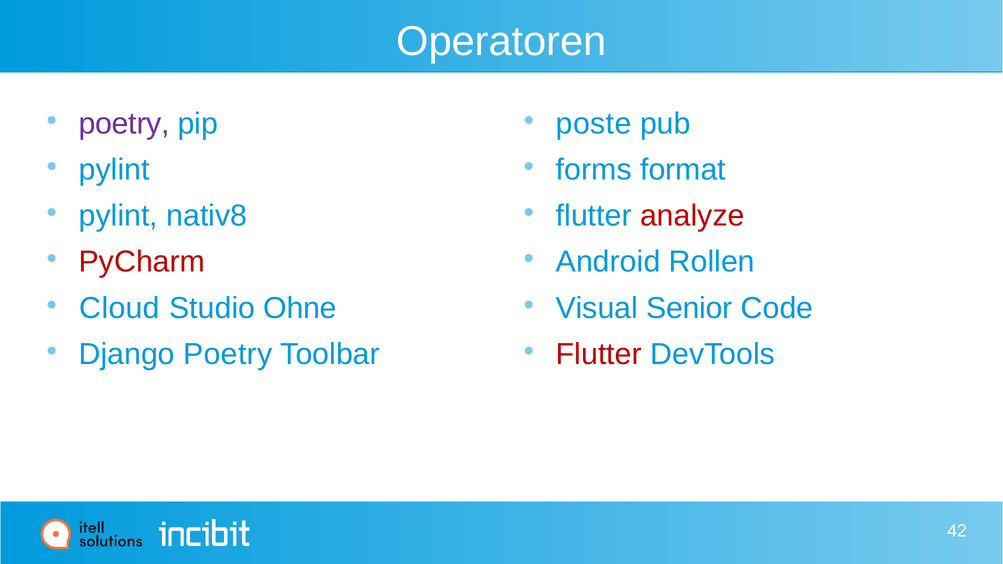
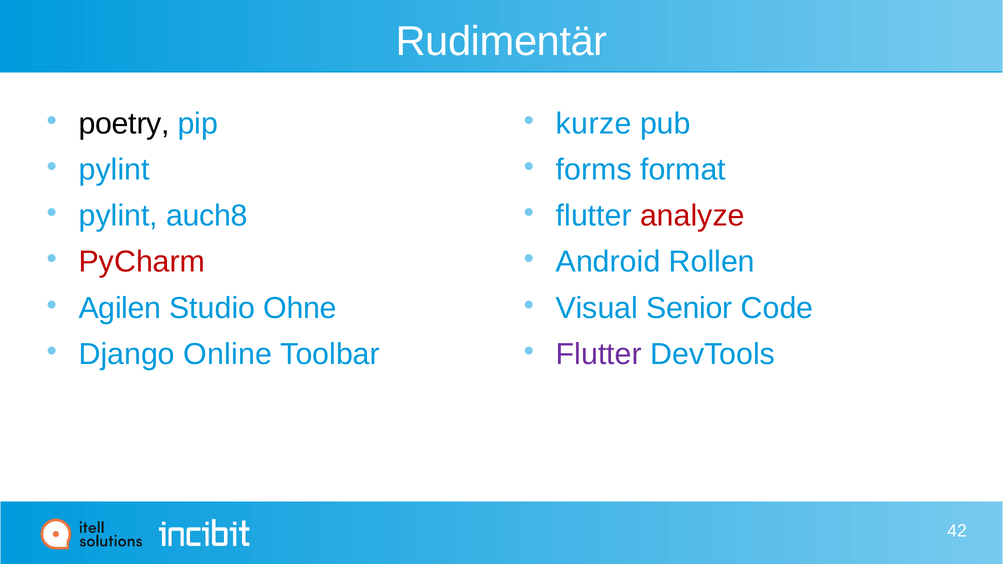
Operatoren: Operatoren -> Rudimentär
poetry at (124, 124) colour: purple -> black
poste: poste -> kurze
nativ8: nativ8 -> auch8
Cloud: Cloud -> Agilen
Django Poetry: Poetry -> Online
Flutter at (599, 354) colour: red -> purple
